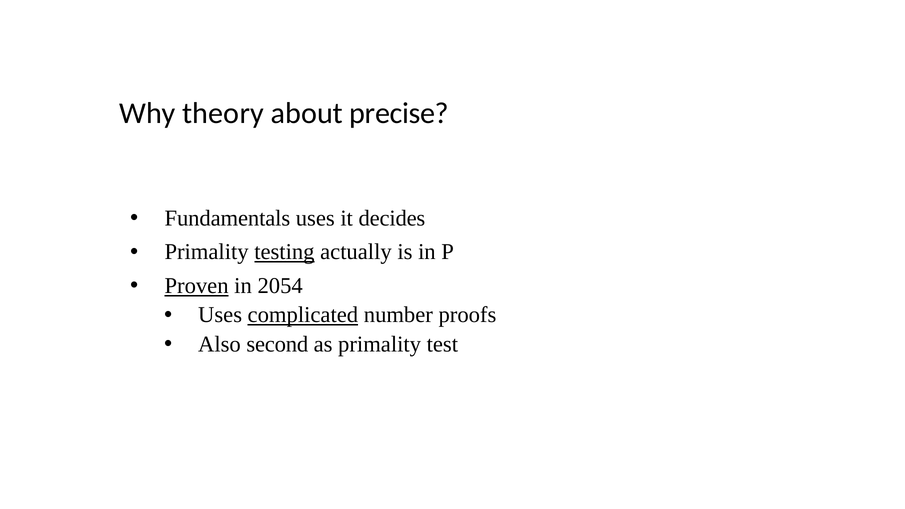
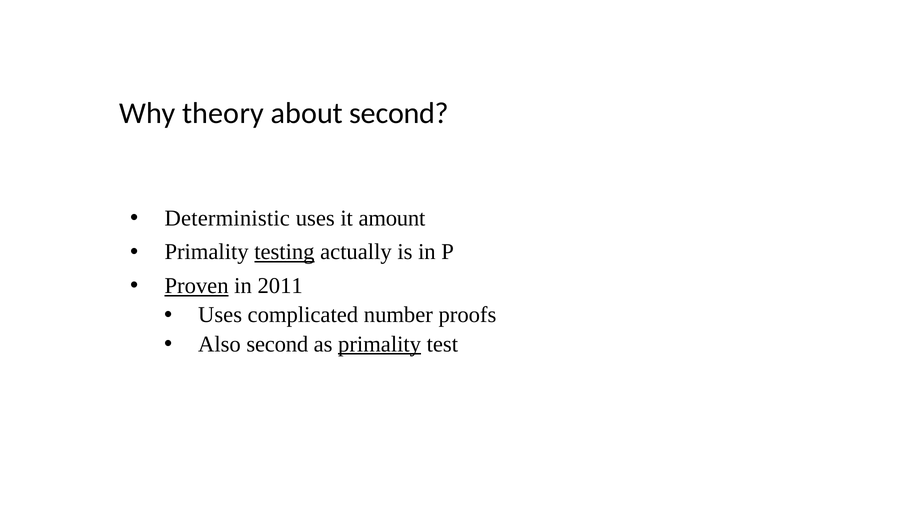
about precise: precise -> second
Fundamentals: Fundamentals -> Deterministic
decides: decides -> amount
2054: 2054 -> 2011
complicated underline: present -> none
primality at (380, 344) underline: none -> present
